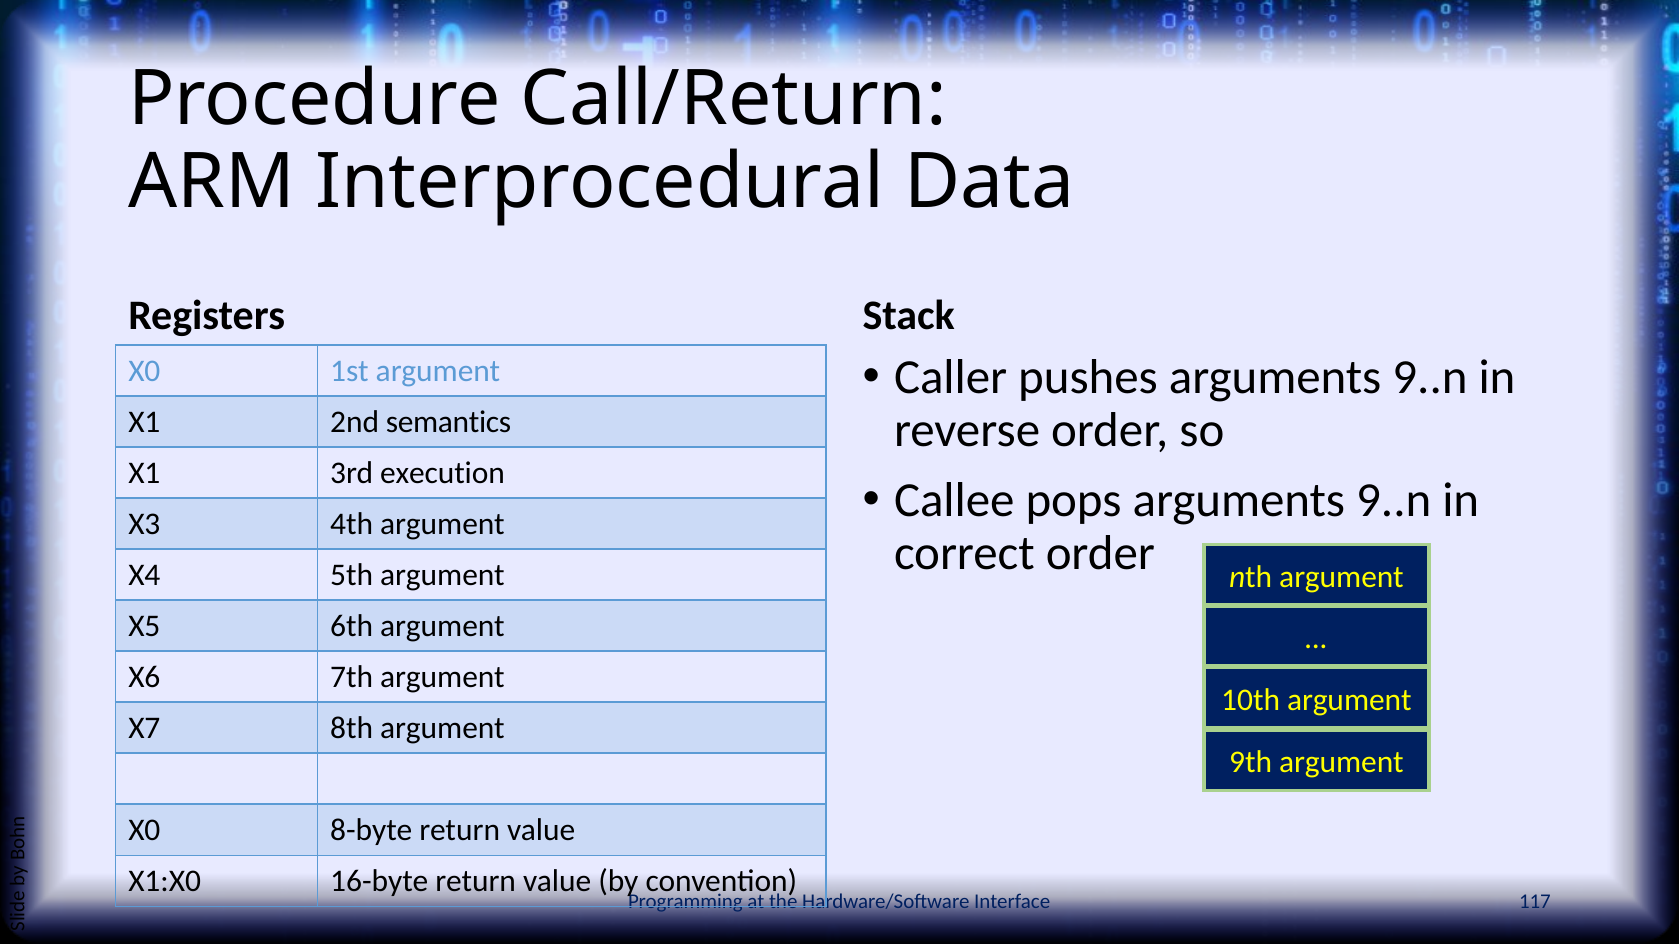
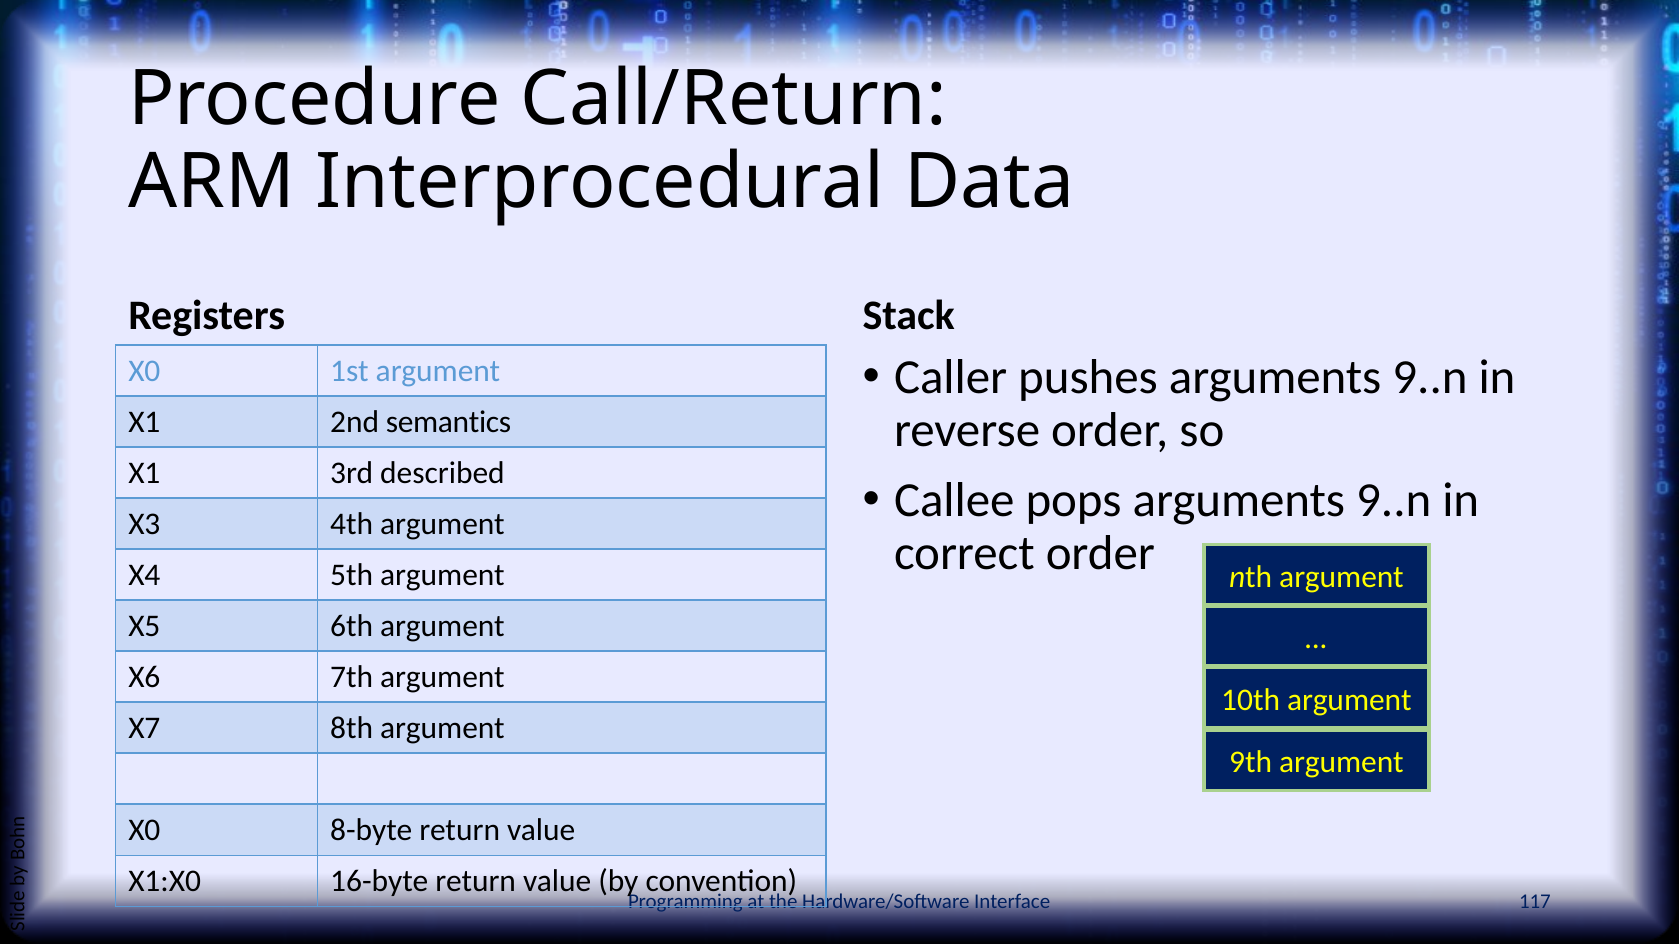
execution: execution -> described
